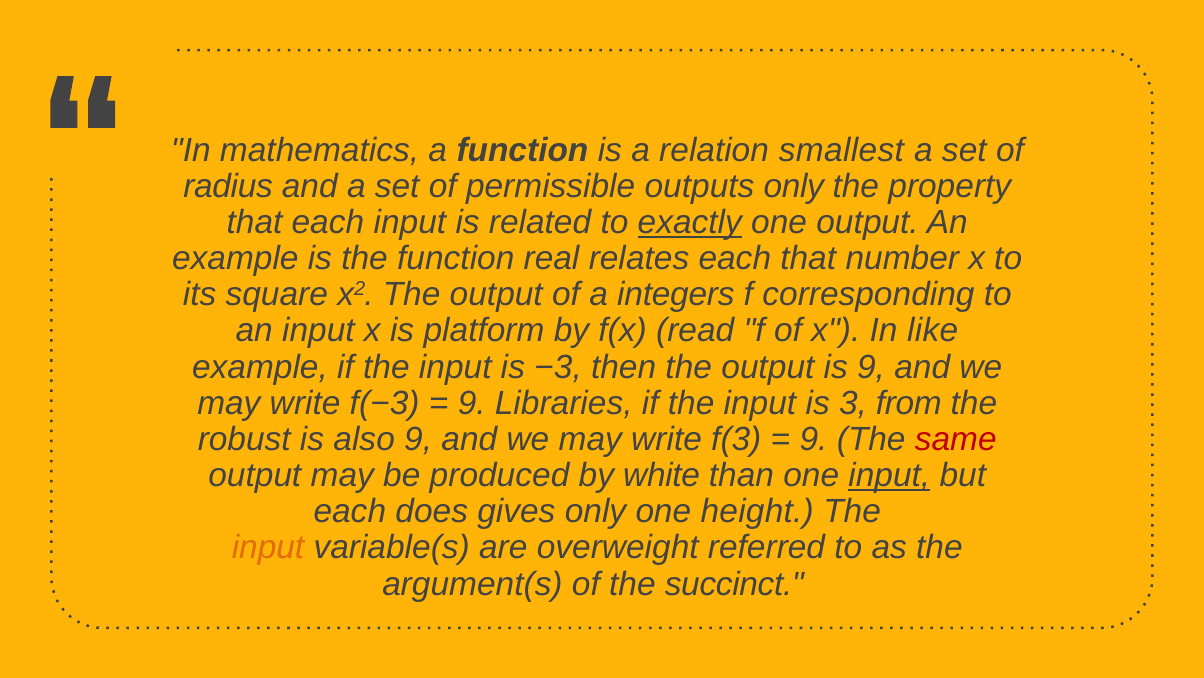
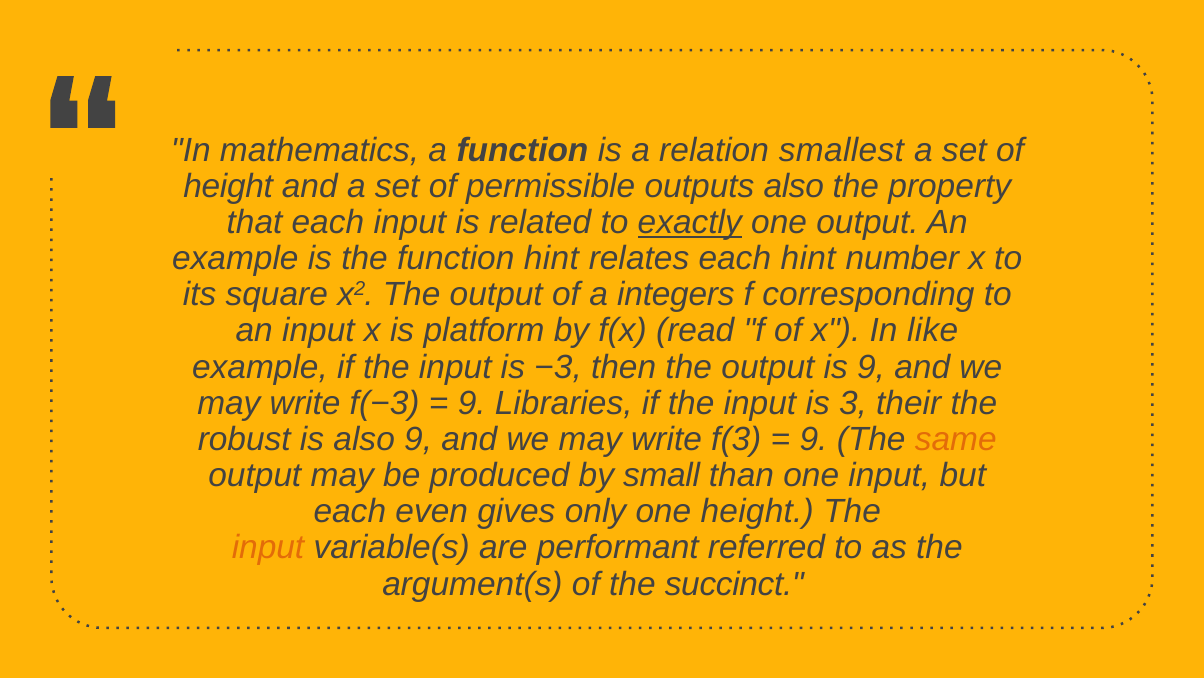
radius at (228, 186): radius -> height
outputs only: only -> also
function real: real -> hint
each that: that -> hint
from: from -> their
same colour: red -> orange
white: white -> small
input at (889, 475) underline: present -> none
does: does -> even
overweight: overweight -> performant
